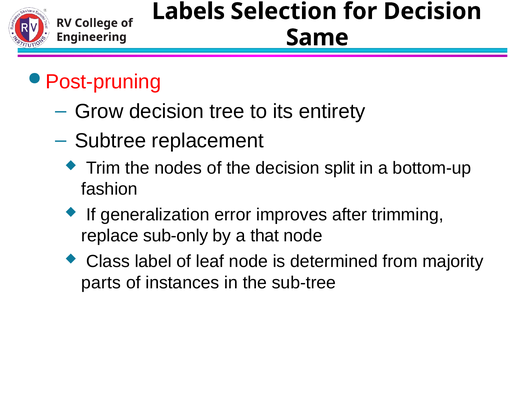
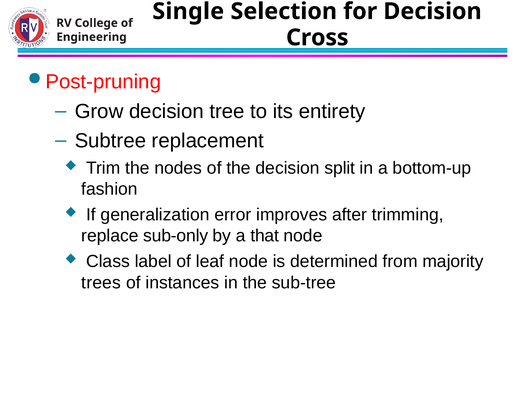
Labels: Labels -> Single
Same: Same -> Cross
parts: parts -> trees
